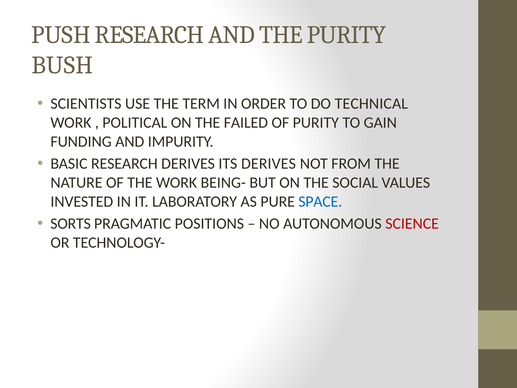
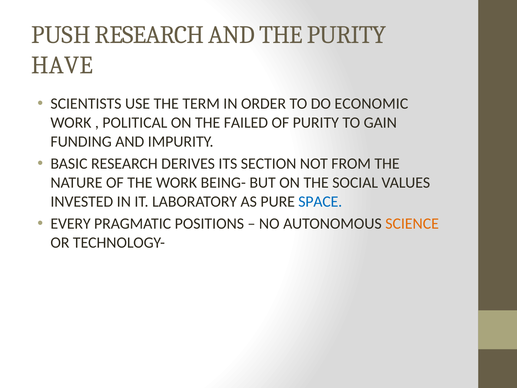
BUSH: BUSH -> HAVE
TECHNICAL: TECHNICAL -> ECONOMIC
ITS DERIVES: DERIVES -> SECTION
SORTS: SORTS -> EVERY
SCIENCE colour: red -> orange
